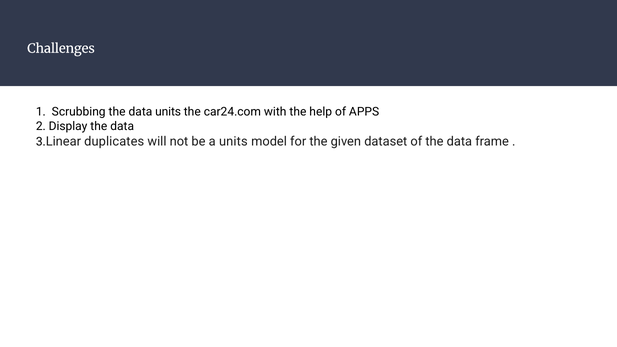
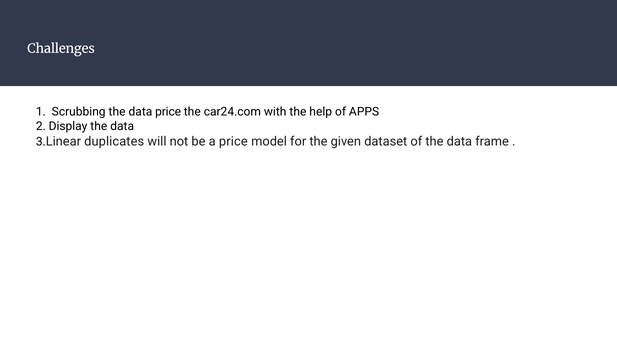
data units: units -> price
a units: units -> price
